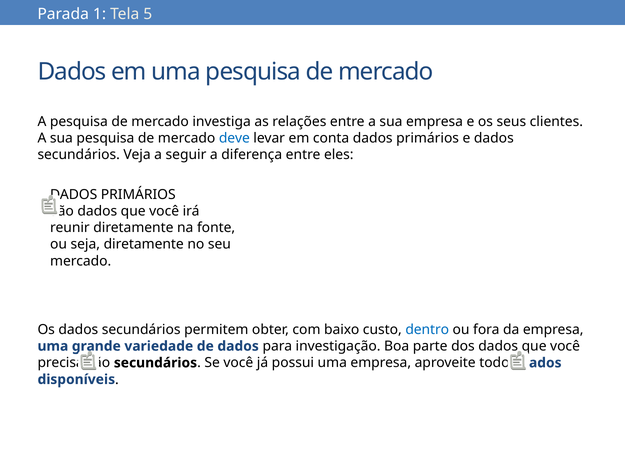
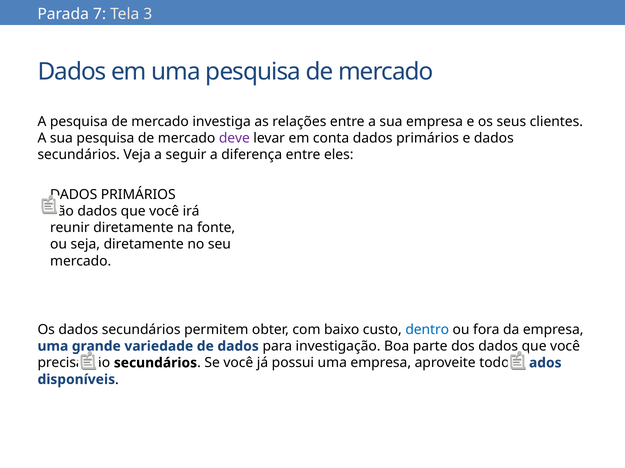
1: 1 -> 7
5: 5 -> 3
deve colour: blue -> purple
